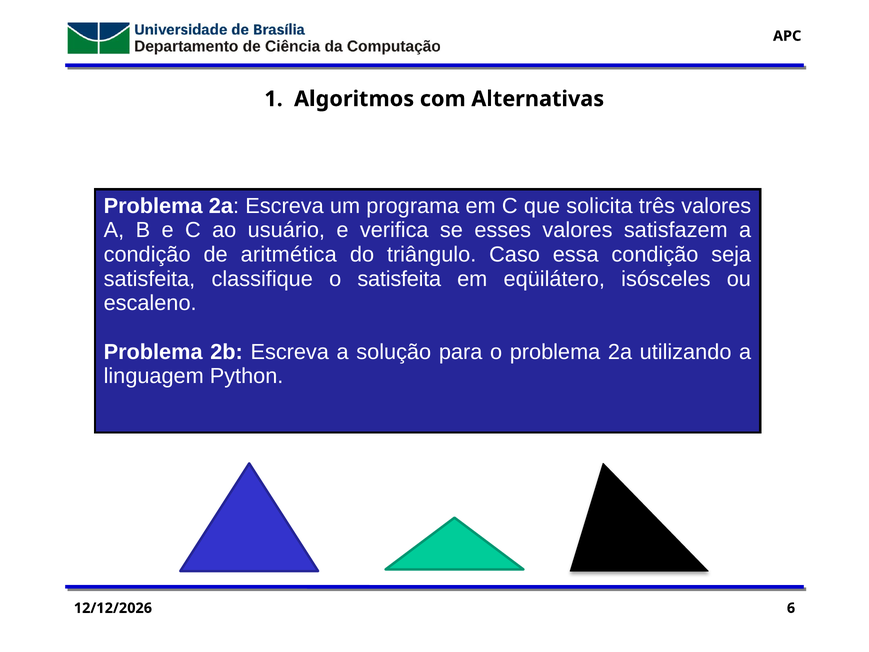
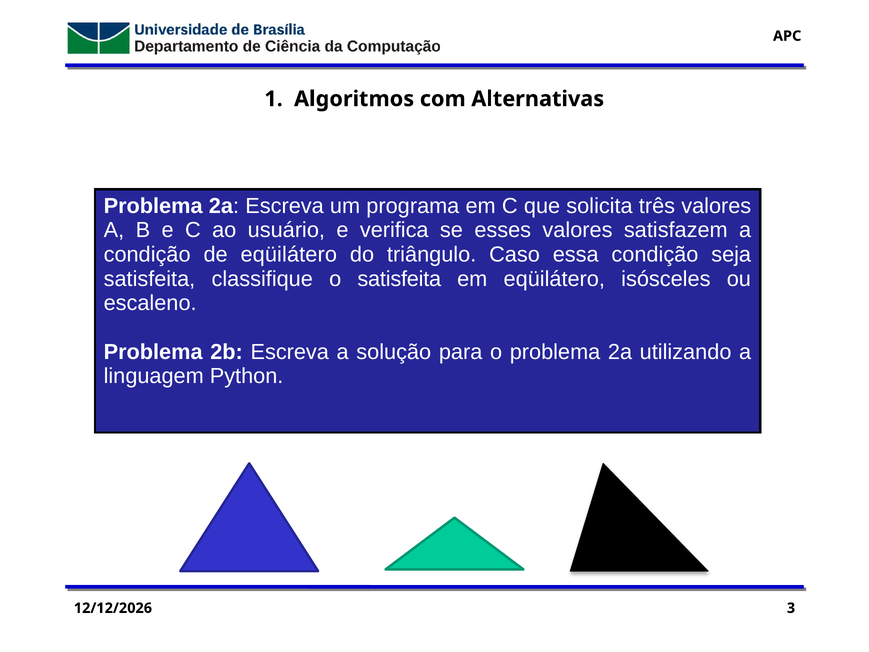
de aritmética: aritmética -> eqüilátero
6: 6 -> 3
